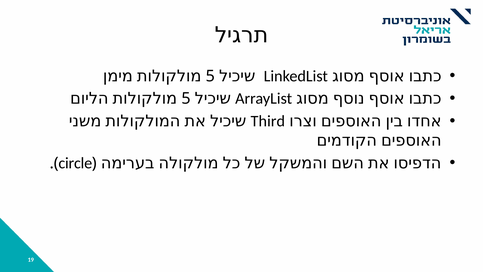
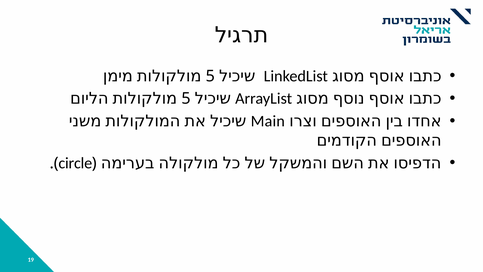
Third: Third -> Main
